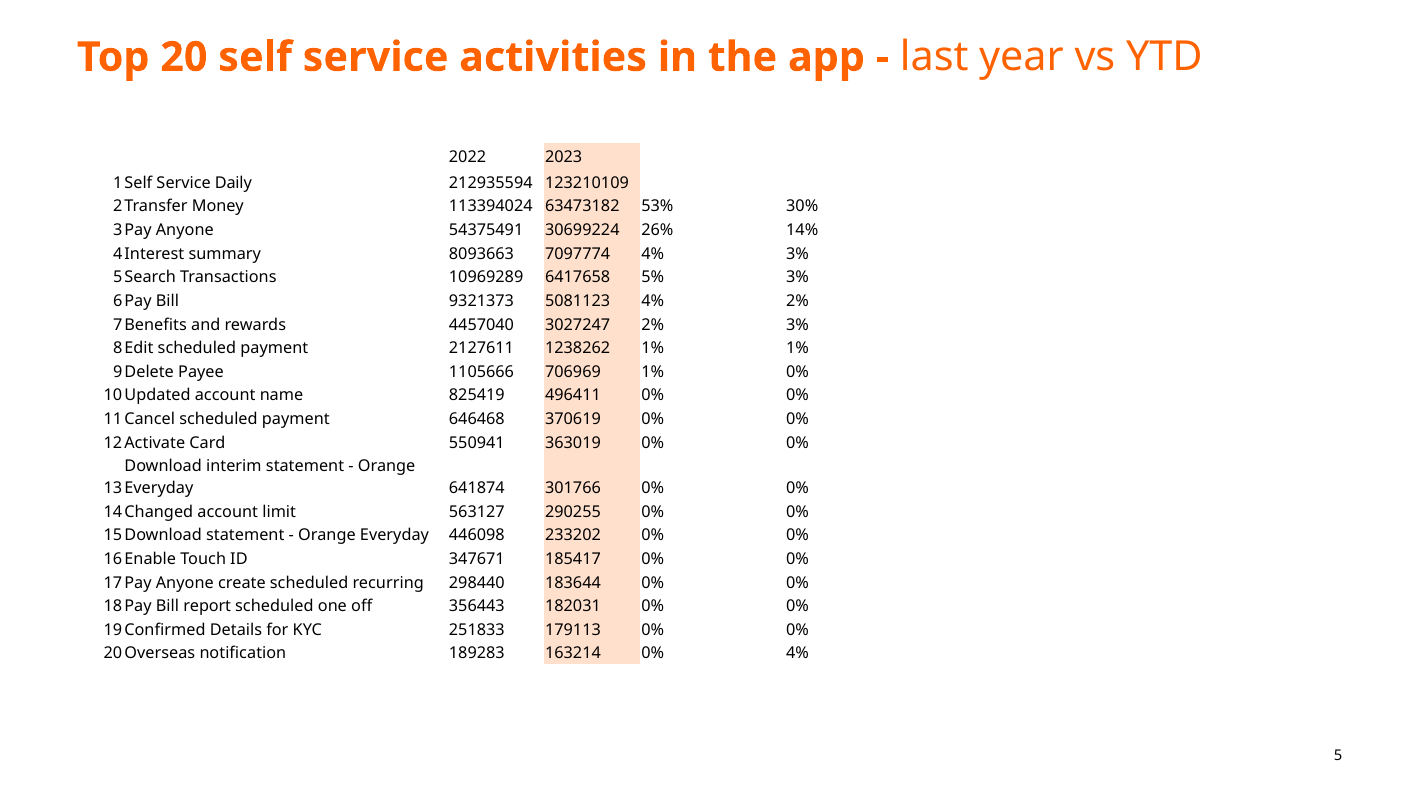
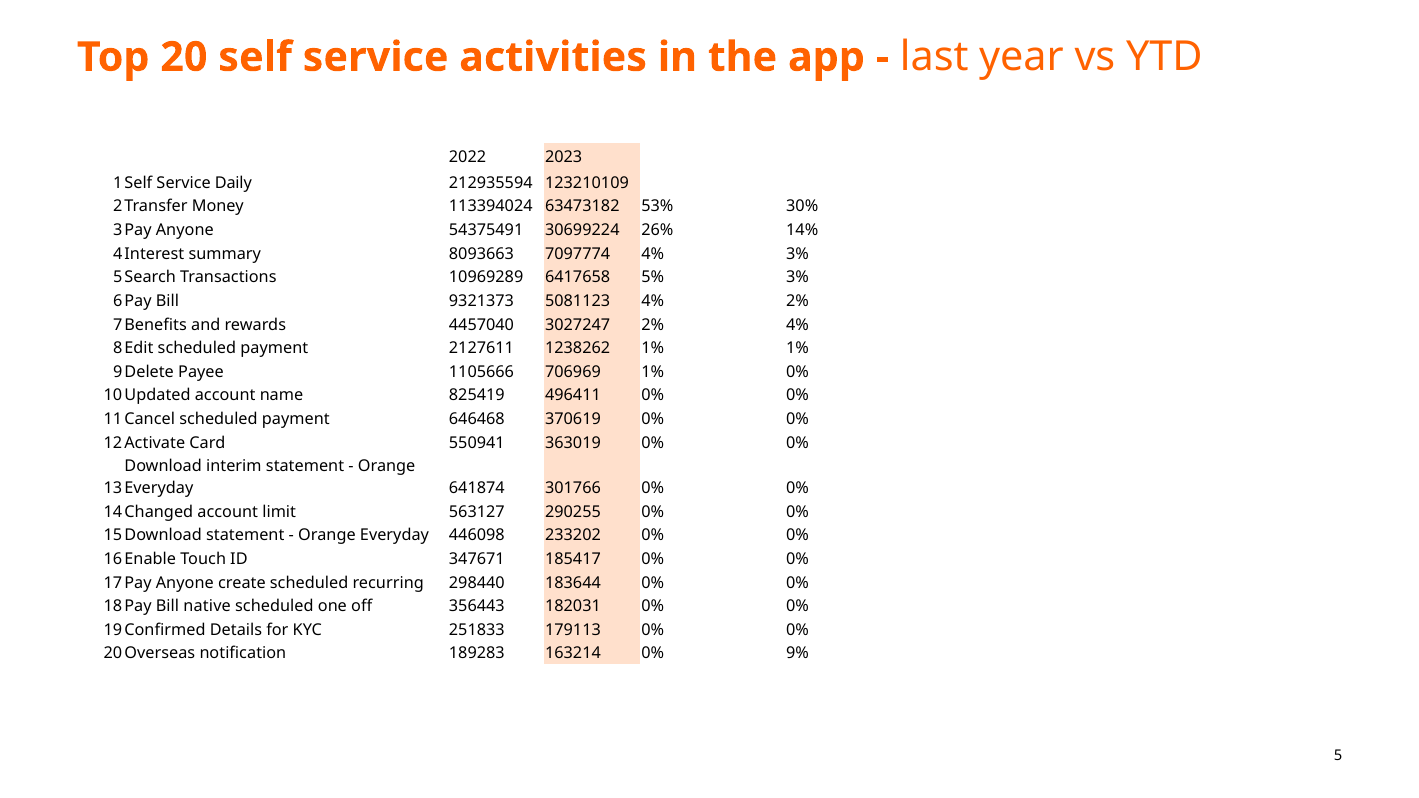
2% 3%: 3% -> 4%
report: report -> native
0% 4%: 4% -> 9%
